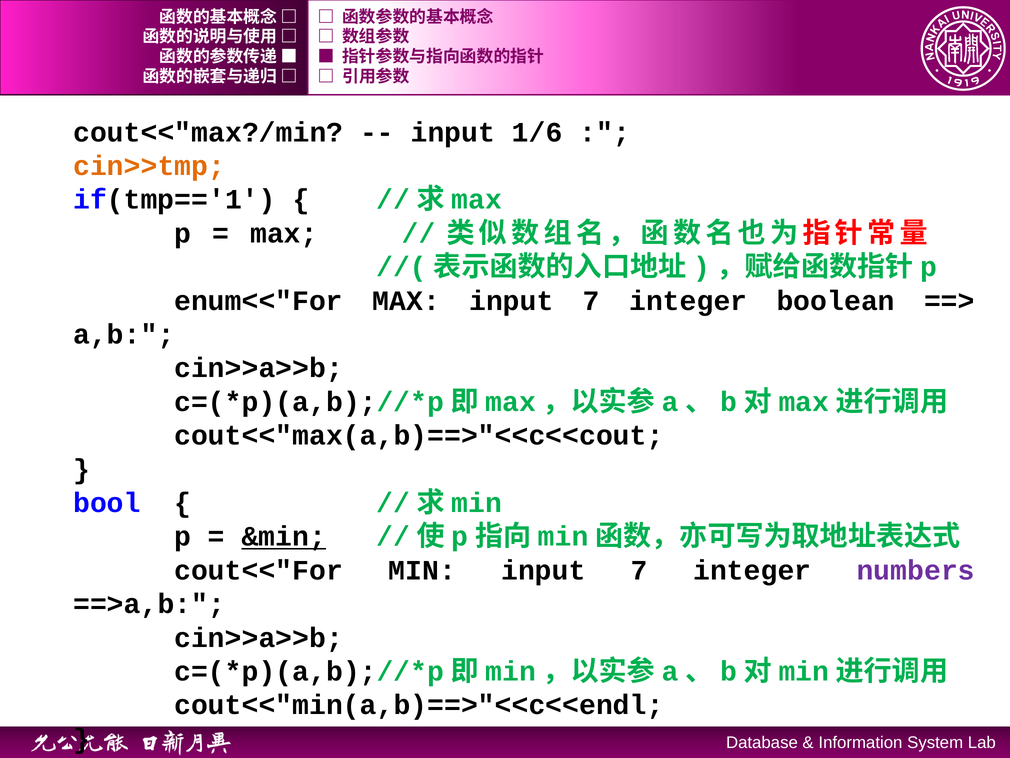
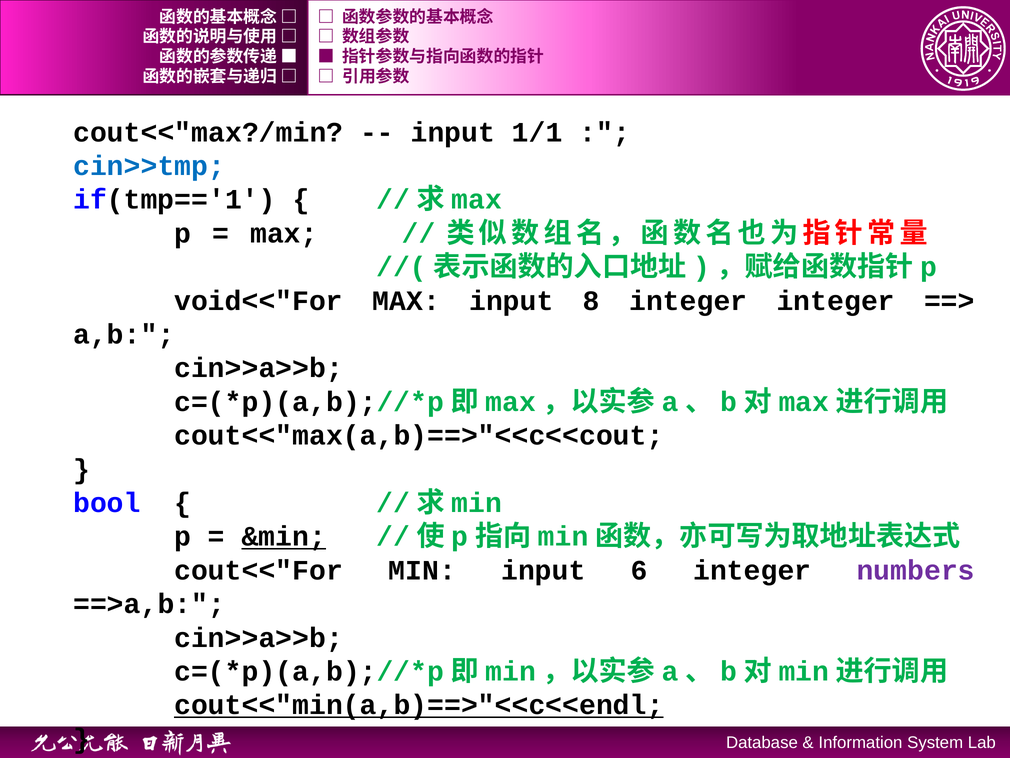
1/6: 1/6 -> 1/1
cin>>tmp colour: orange -> blue
enum<<"For: enum<<"For -> void<<"For
MAX input 7: 7 -> 8
integer boolean: boolean -> integer
MIN input 7: 7 -> 6
cout<<"min(a,b)==>"<<c<<endl underline: none -> present
